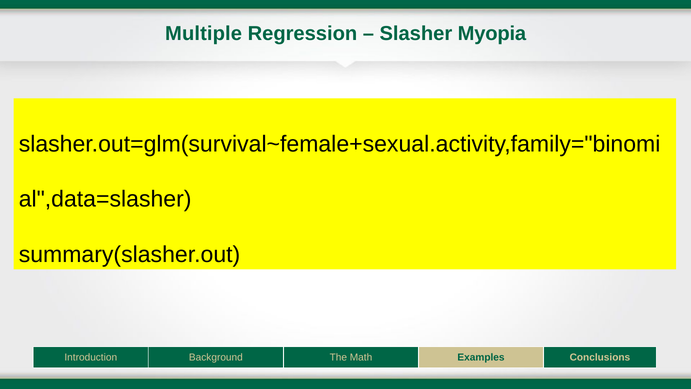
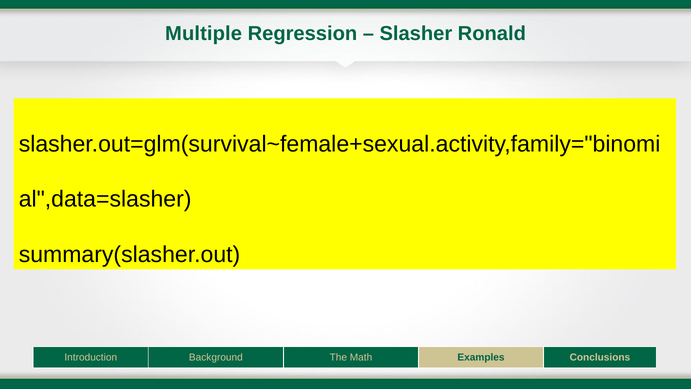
Myopia: Myopia -> Ronald
